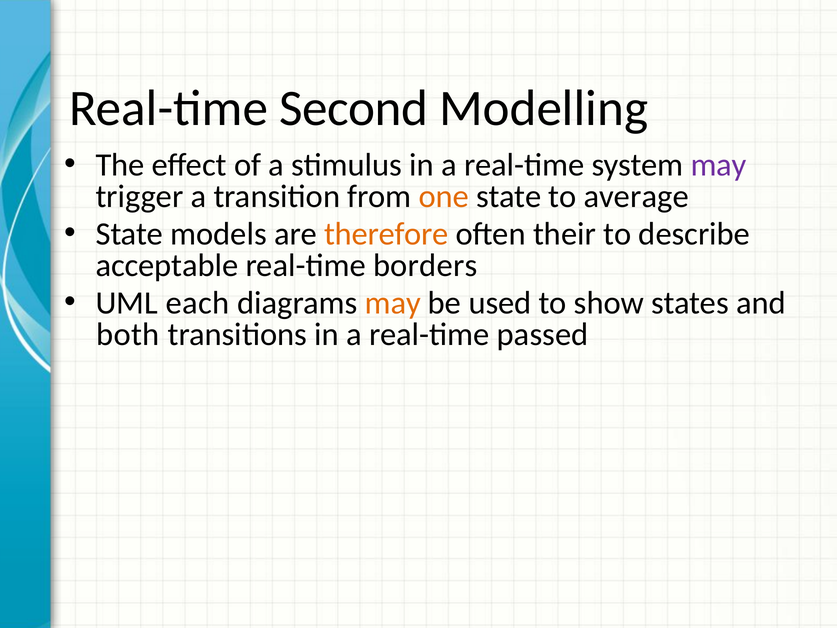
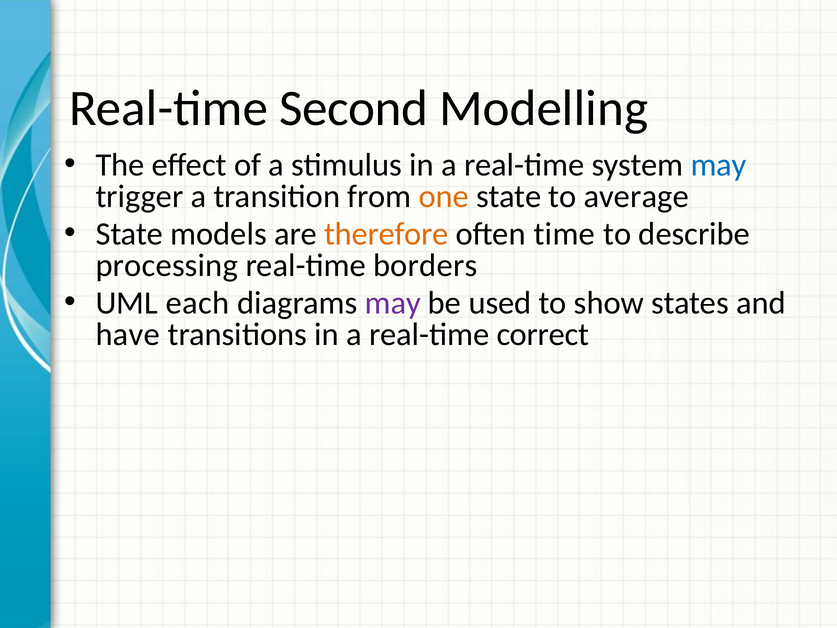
may at (719, 165) colour: purple -> blue
their: their -> time
acceptable: acceptable -> processing
may at (393, 303) colour: orange -> purple
both: both -> have
passed: passed -> correct
